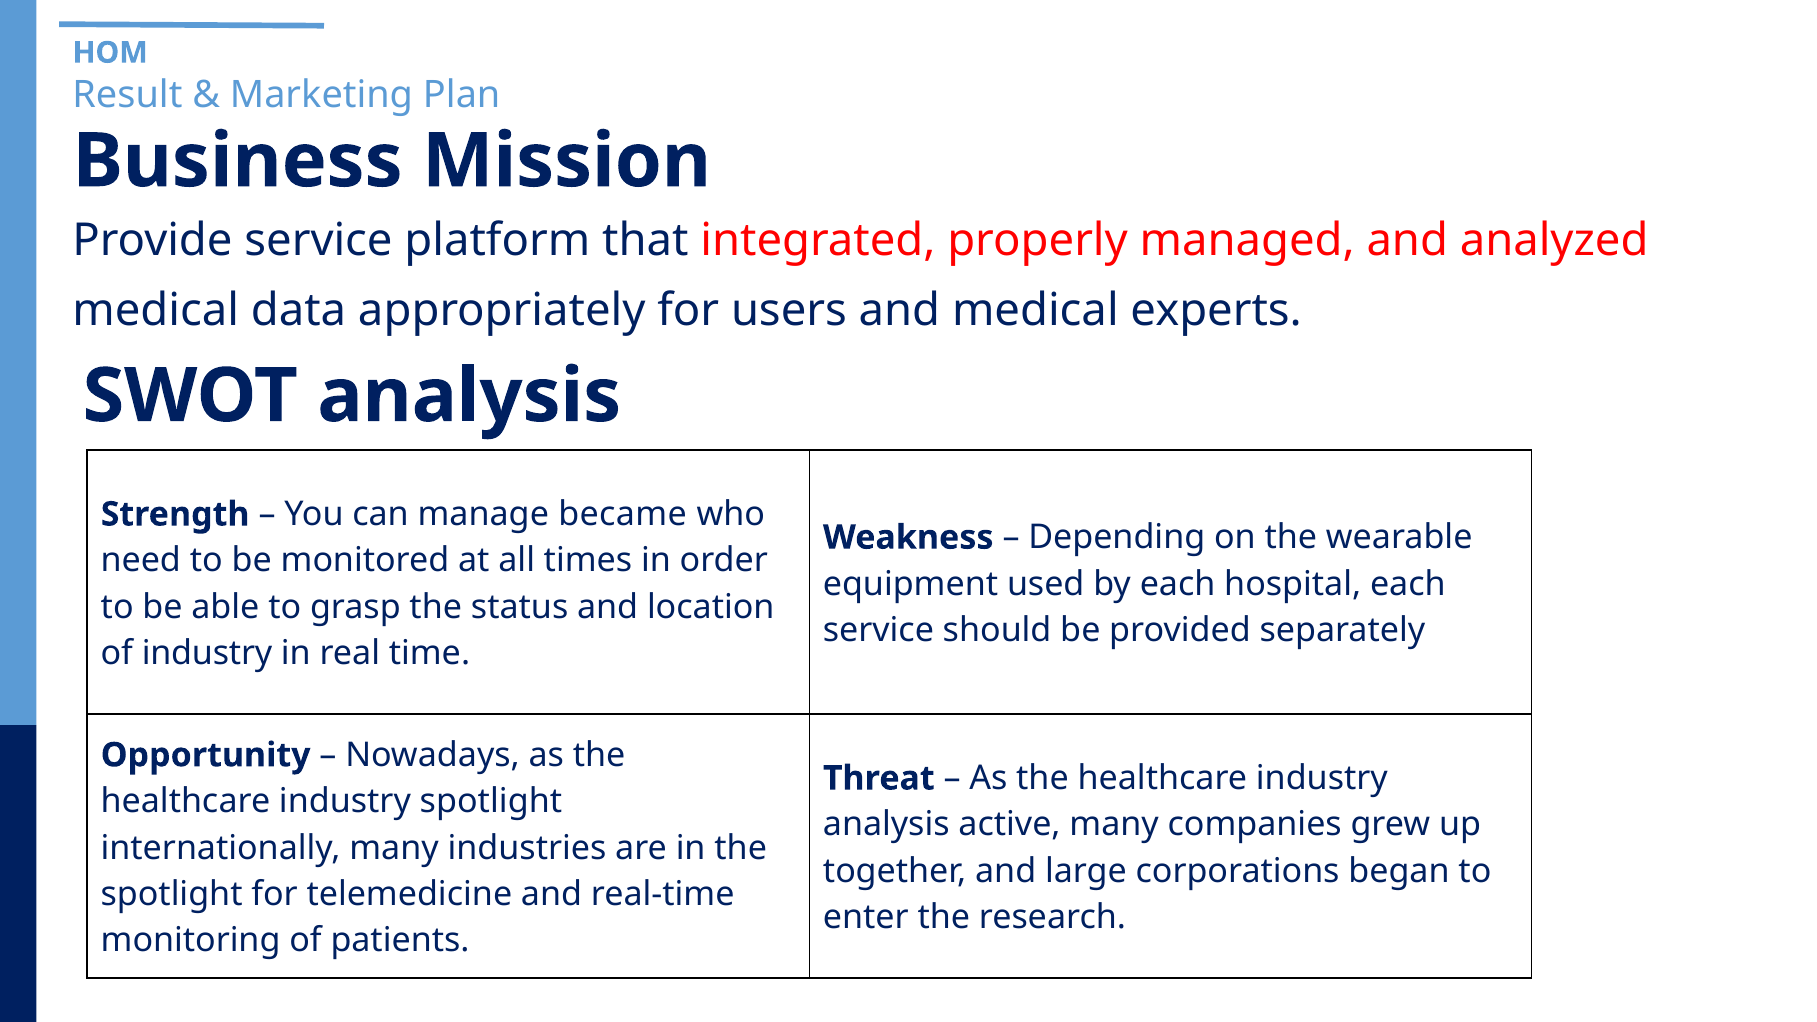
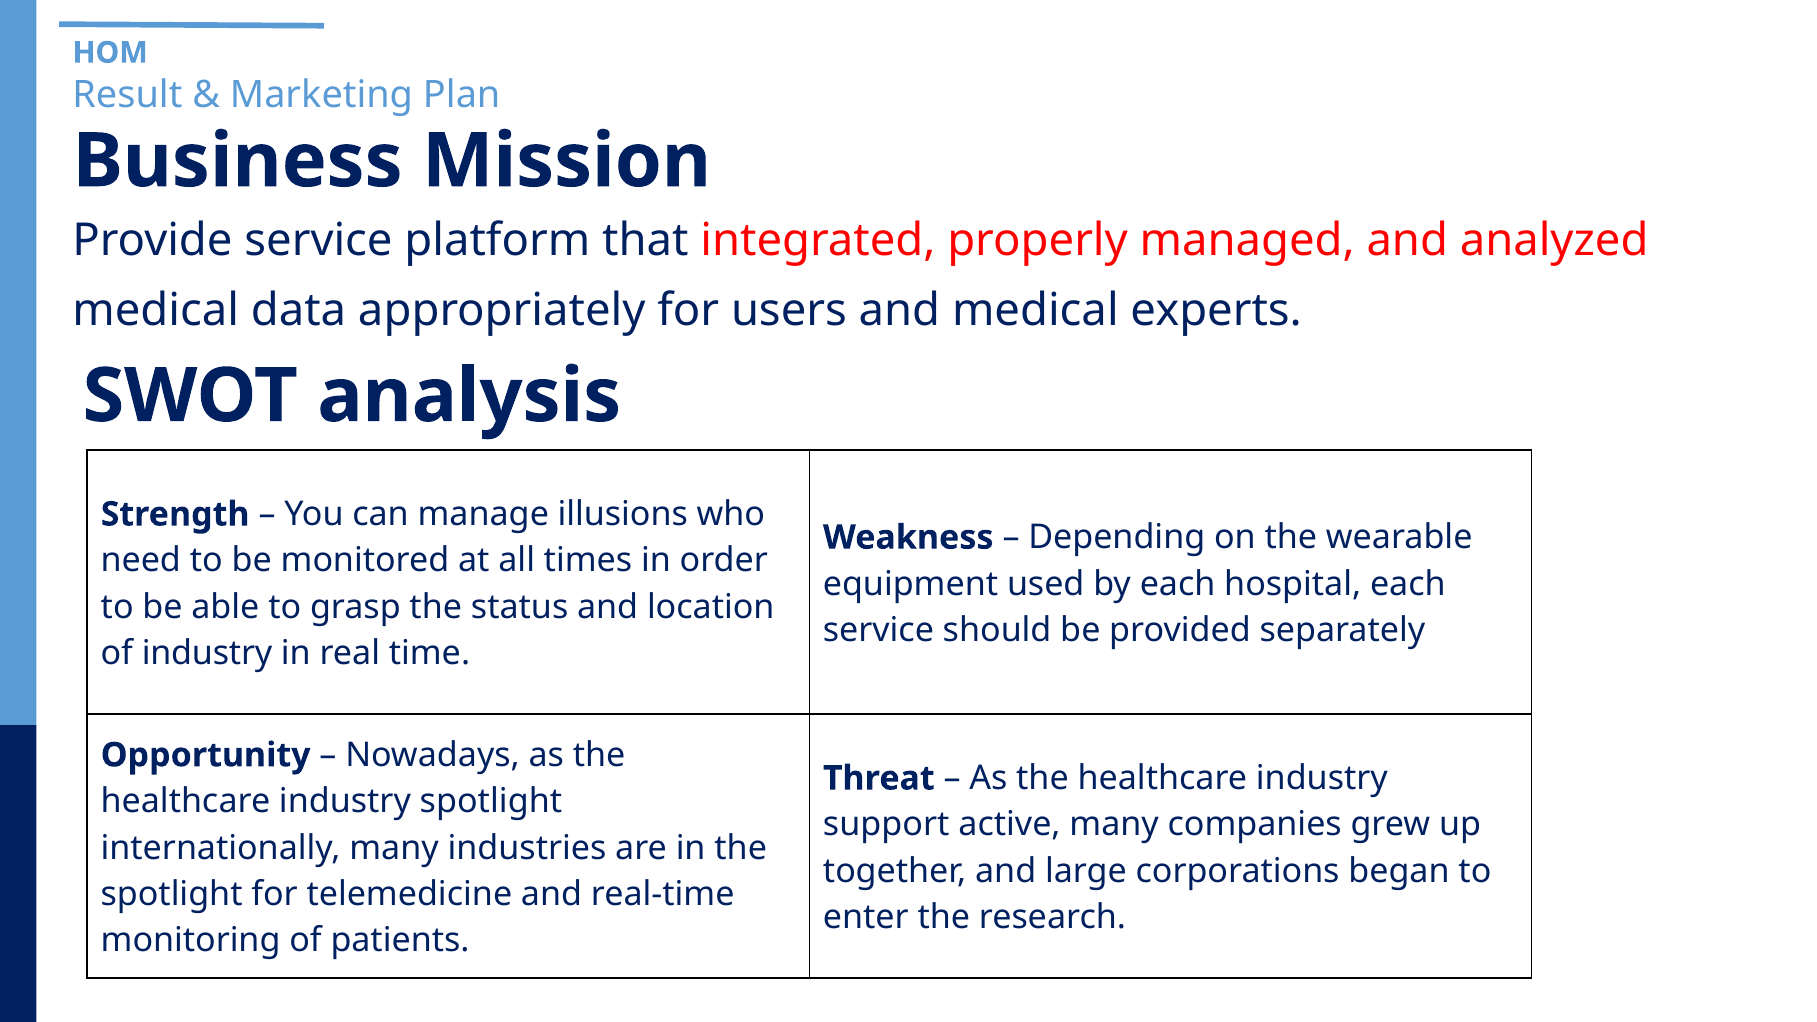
became: became -> illusions
analysis at (886, 825): analysis -> support
